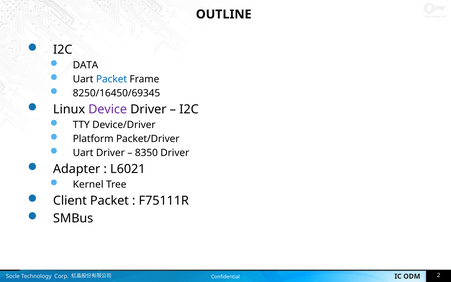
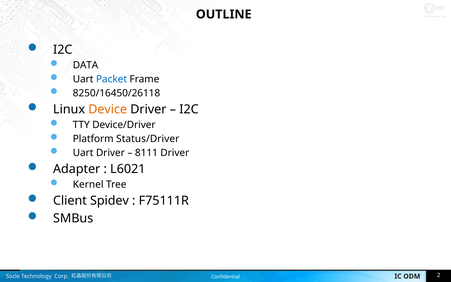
8250/16450/69345: 8250/16450/69345 -> 8250/16450/26118
Device colour: purple -> orange
Packet/Driver: Packet/Driver -> Status/Driver
8350: 8350 -> 8111
Client Packet: Packet -> Spidev
